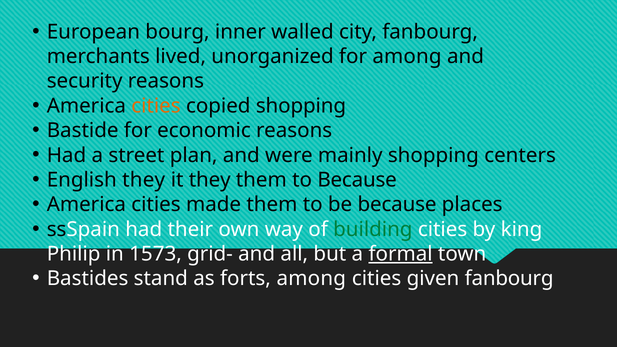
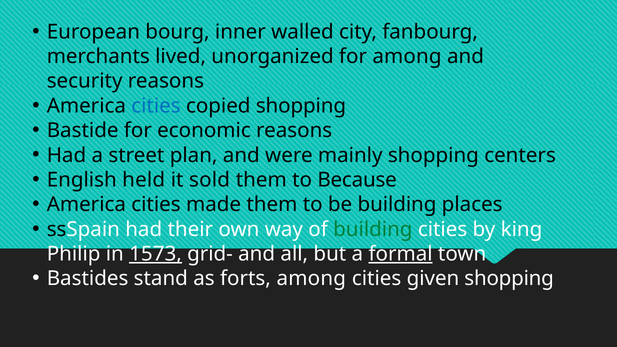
cities at (156, 106) colour: orange -> blue
English they: they -> held
it they: they -> sold
be because: because -> building
1573 underline: none -> present
given fanbourg: fanbourg -> shopping
